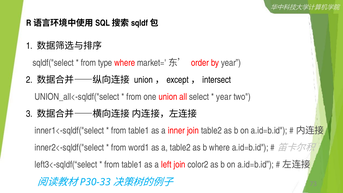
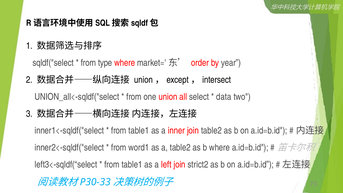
year at (224, 97): year -> data
color2: color2 -> strict2
